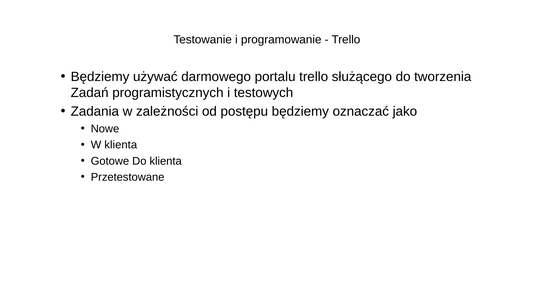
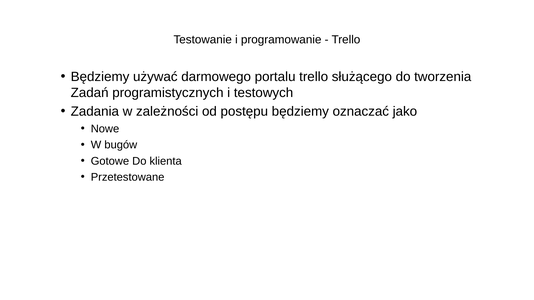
W klienta: klienta -> bugów
